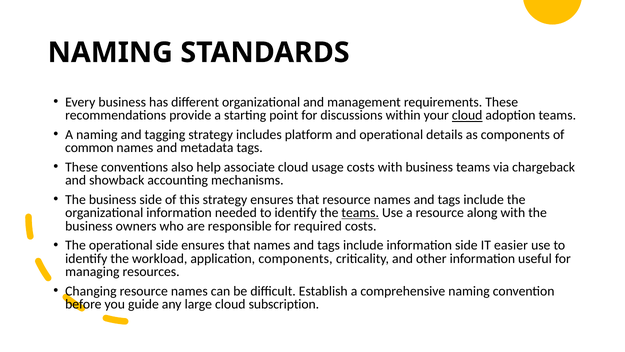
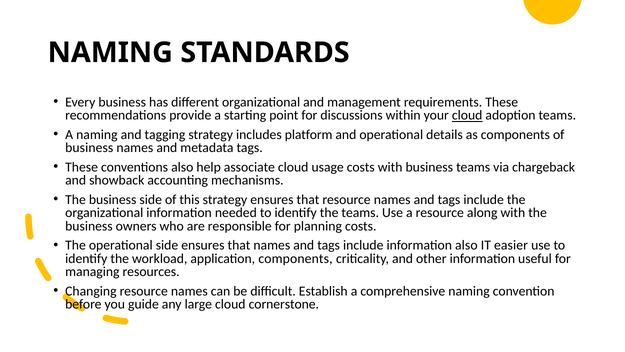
common at (89, 148): common -> business
teams at (360, 213) underline: present -> none
required: required -> planning
information side: side -> also
subscription: subscription -> cornerstone
